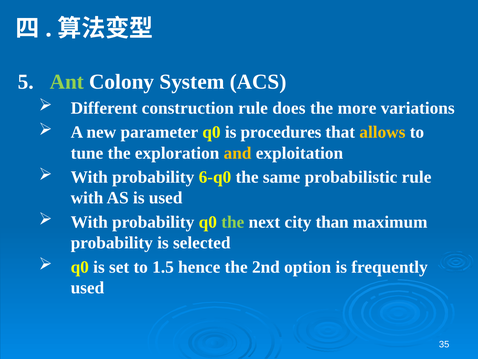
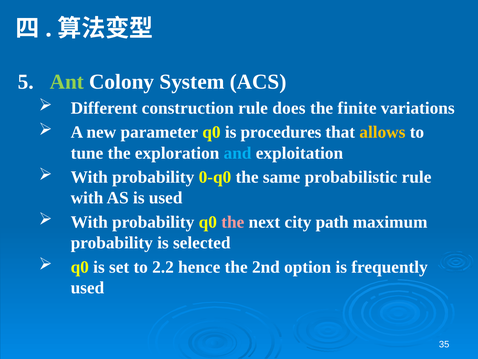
more: more -> finite
and colour: yellow -> light blue
6-q0: 6-q0 -> 0-q0
the at (233, 222) colour: light green -> pink
than: than -> path
1.5: 1.5 -> 2.2
